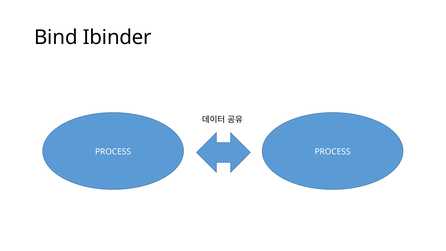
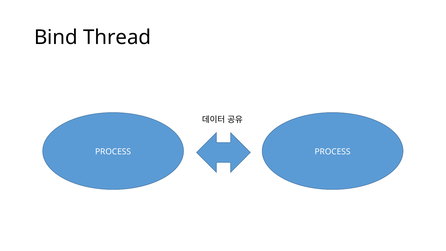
Ibinder: Ibinder -> Thread
